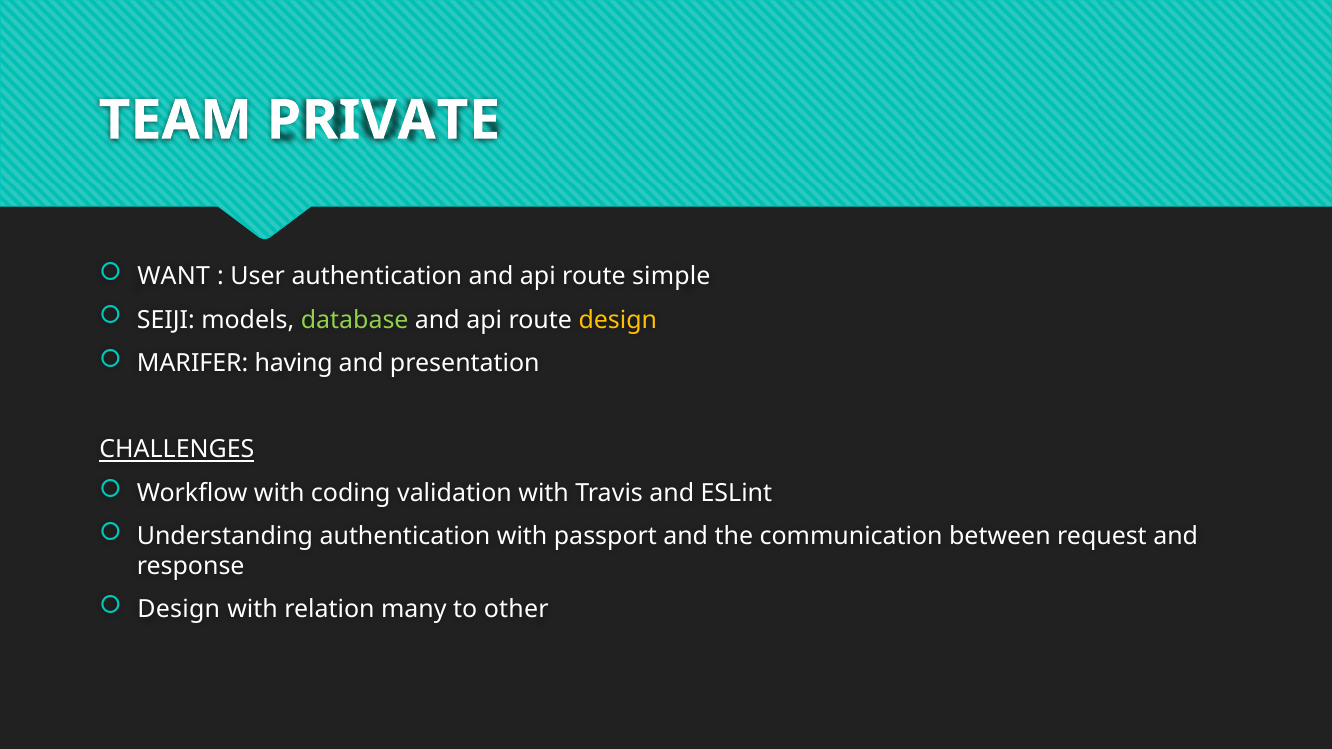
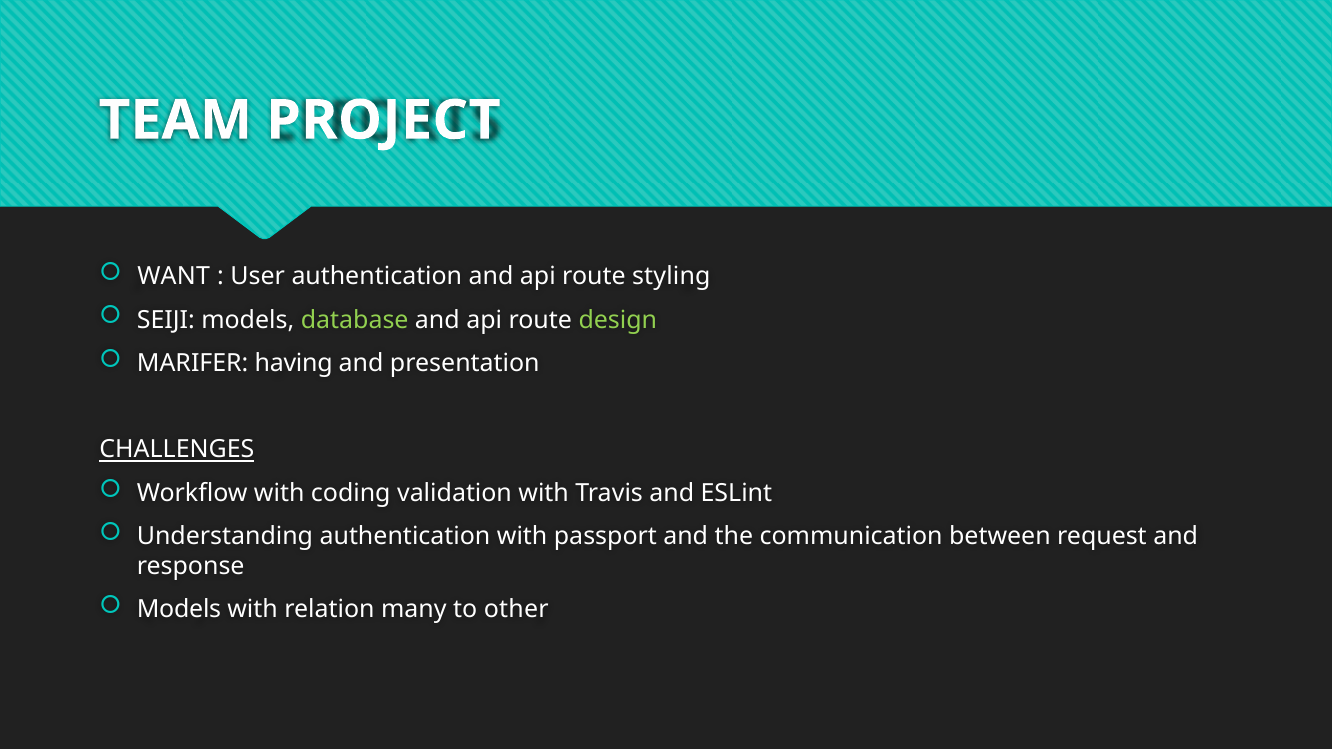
PRIVATE: PRIVATE -> PROJECT
simple: simple -> styling
design at (618, 320) colour: yellow -> light green
Design at (179, 610): Design -> Models
